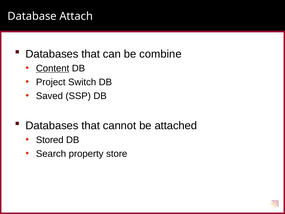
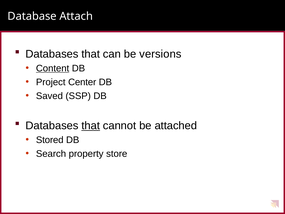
combine: combine -> versions
Switch: Switch -> Center
that at (91, 126) underline: none -> present
